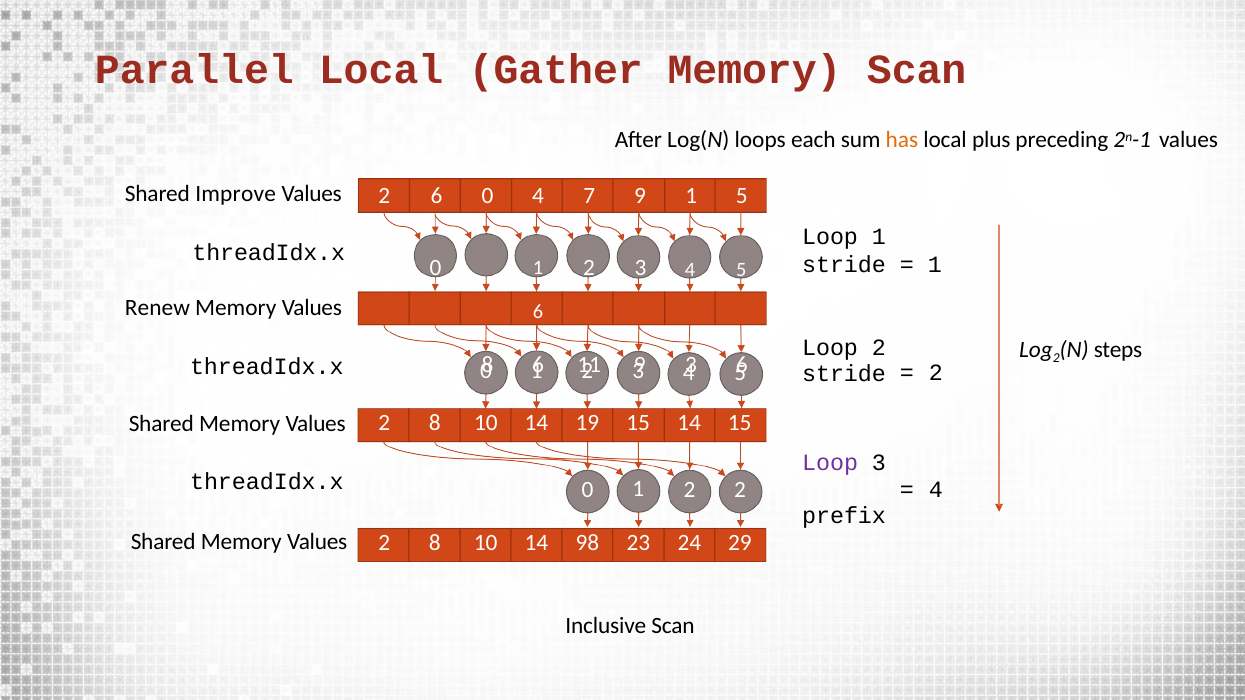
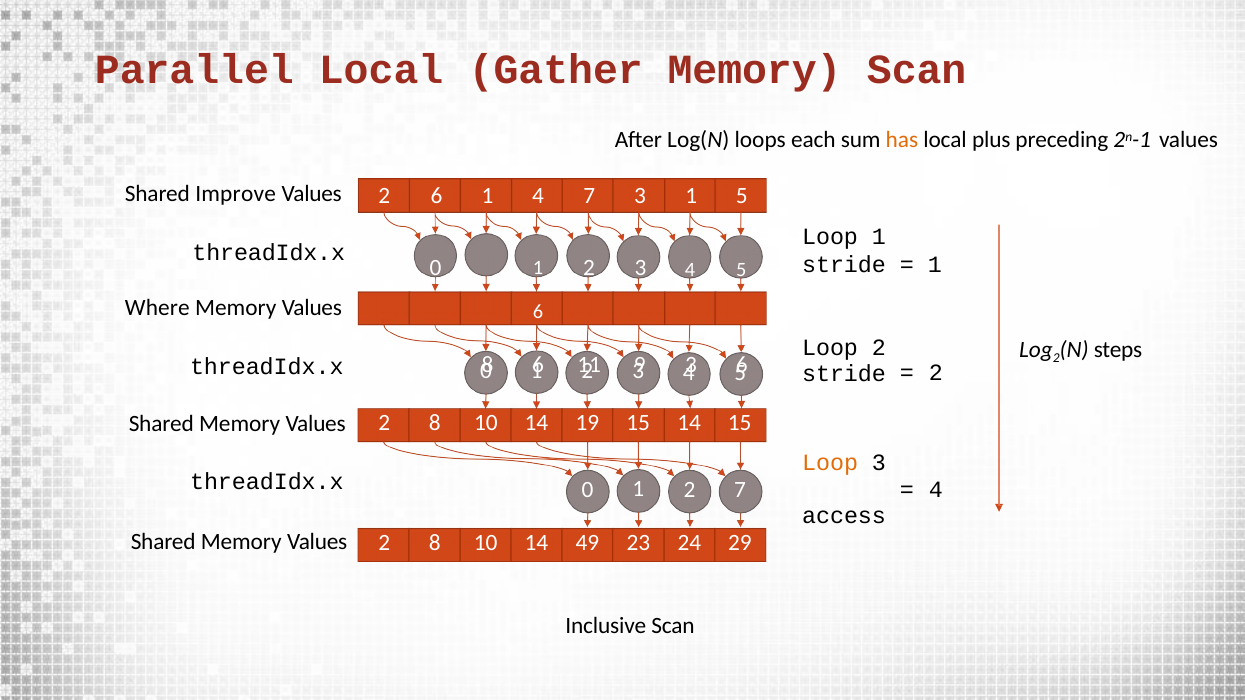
6 0: 0 -> 1
7 9: 9 -> 3
Renew: Renew -> Where
Loop at (830, 463) colour: purple -> orange
2 2: 2 -> 7
prefix: prefix -> access
98: 98 -> 49
